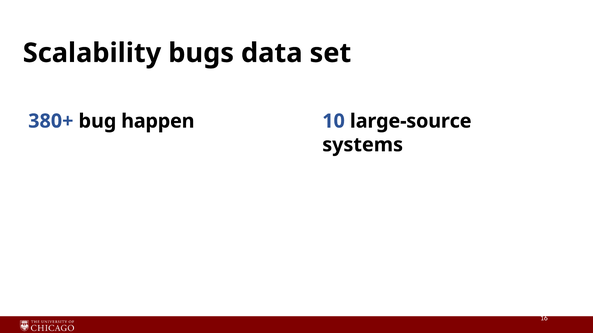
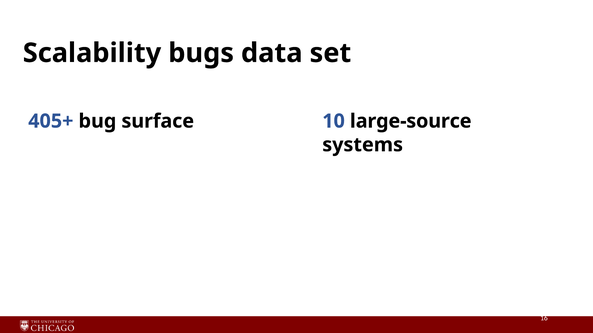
380+: 380+ -> 405+
happen: happen -> surface
